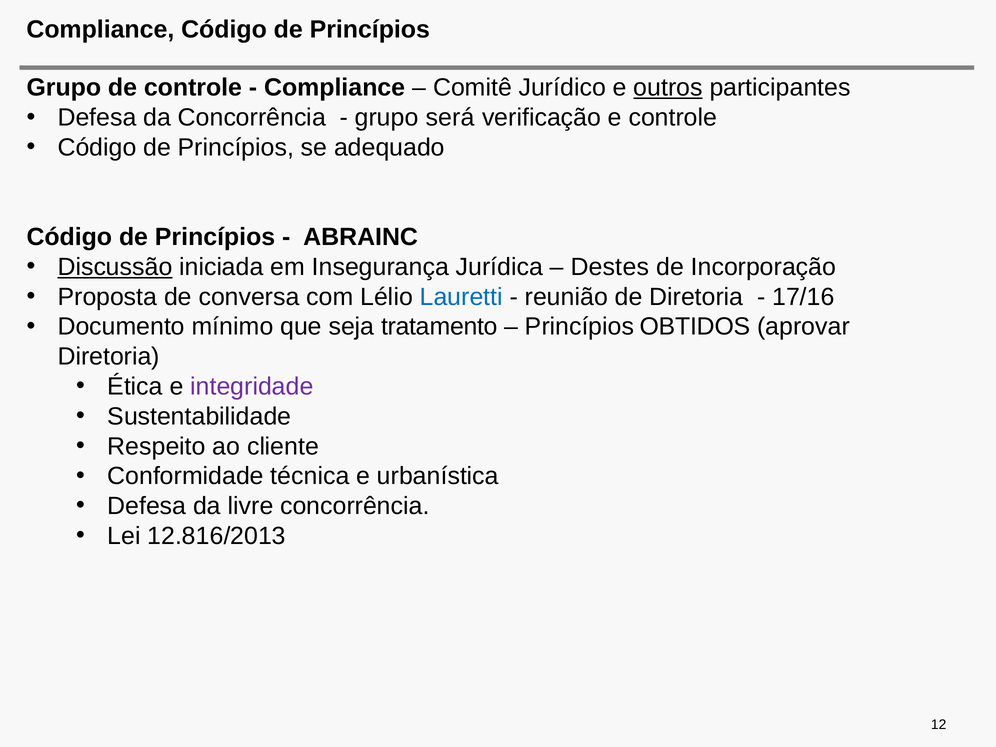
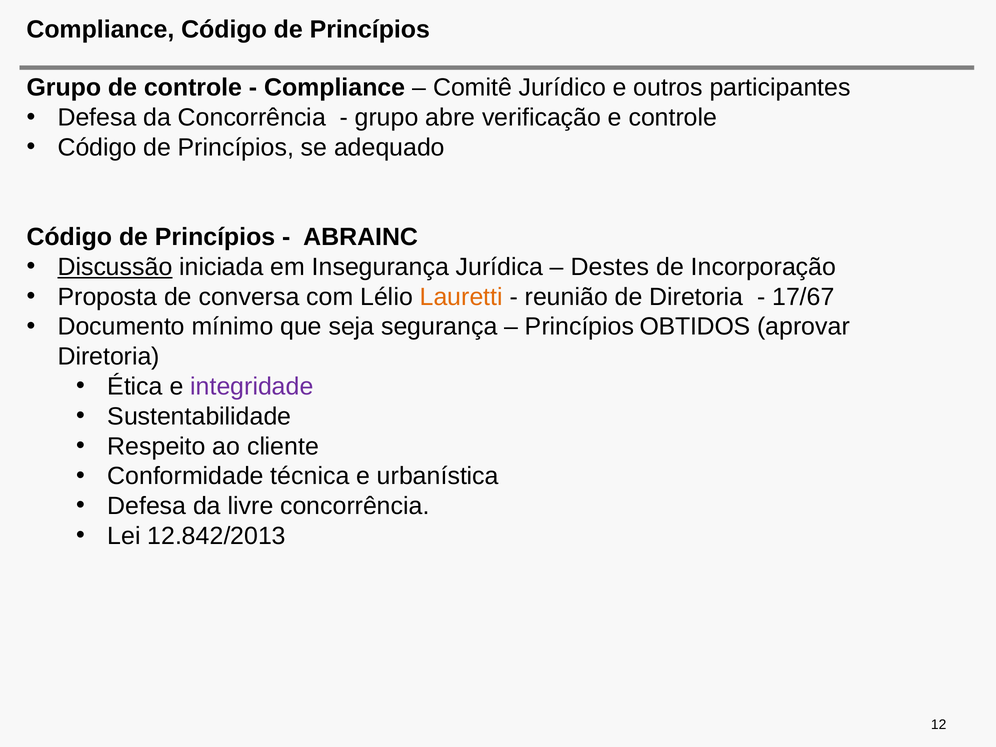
outros underline: present -> none
será: será -> abre
Lauretti colour: blue -> orange
17/16: 17/16 -> 17/67
tratamento: tratamento -> segurança
12.816/2013: 12.816/2013 -> 12.842/2013
